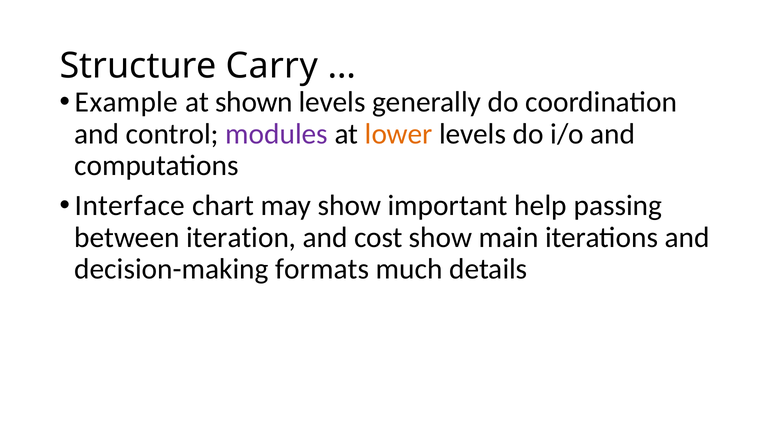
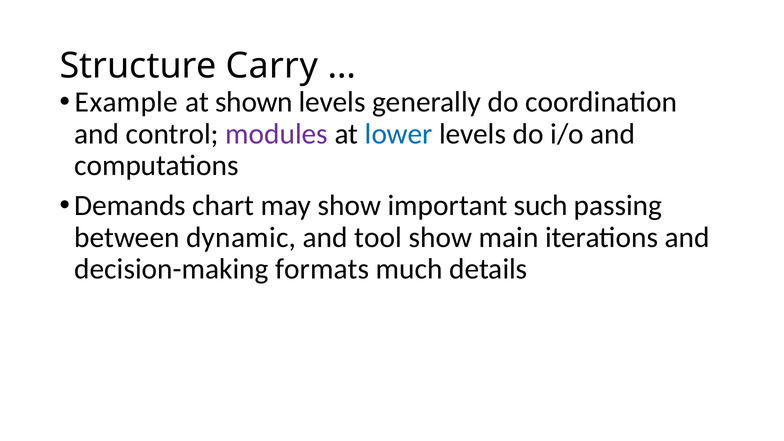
lower colour: orange -> blue
Interface: Interface -> Demands
help: help -> such
iteration: iteration -> dynamic
cost: cost -> tool
